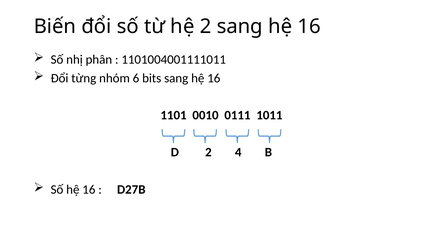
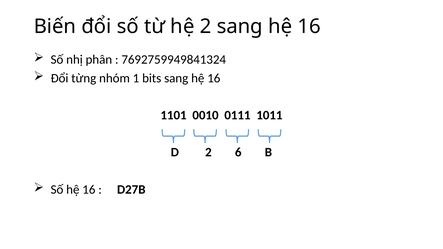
1101004001111011: 1101004001111011 -> 7692759949841324
6: 6 -> 1
4: 4 -> 6
